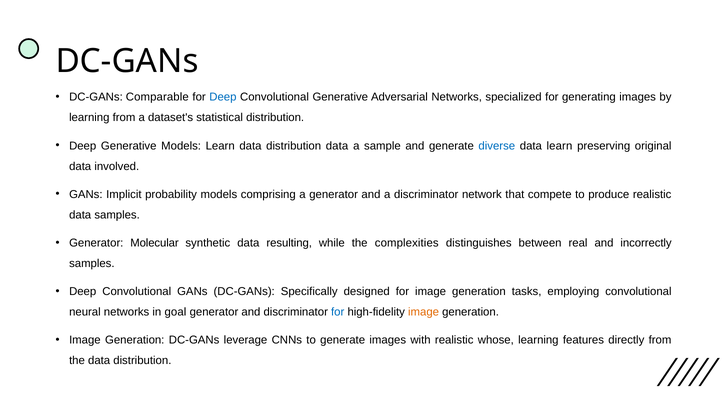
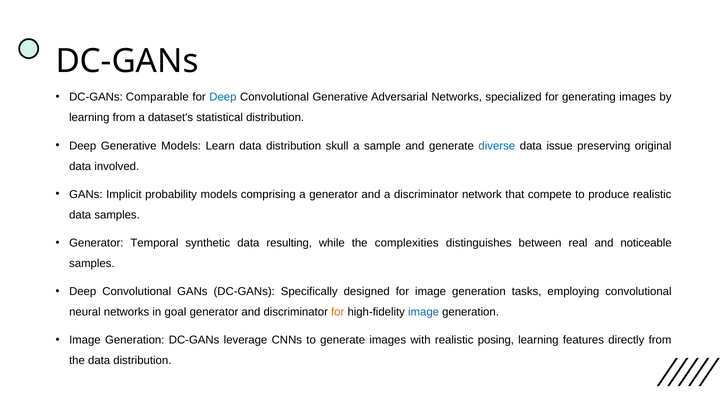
distribution data: data -> skull
data learn: learn -> issue
Molecular: Molecular -> Temporal
incorrectly: incorrectly -> noticeable
for at (338, 312) colour: blue -> orange
image at (424, 312) colour: orange -> blue
whose: whose -> posing
